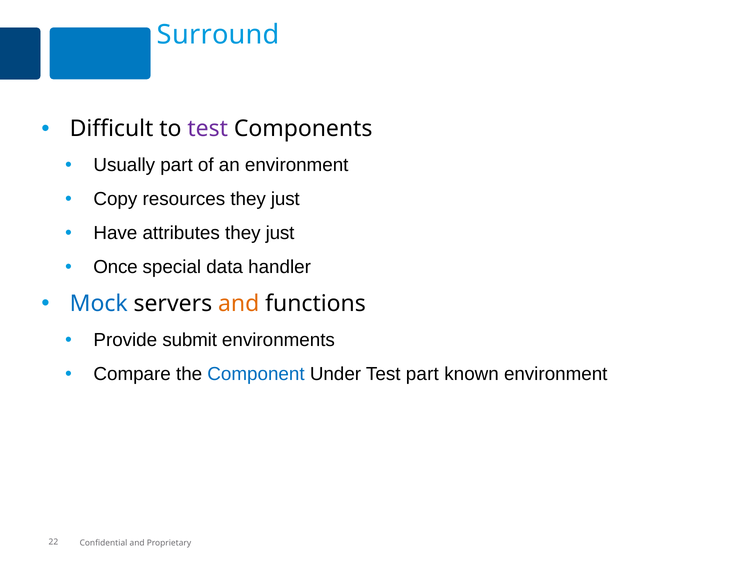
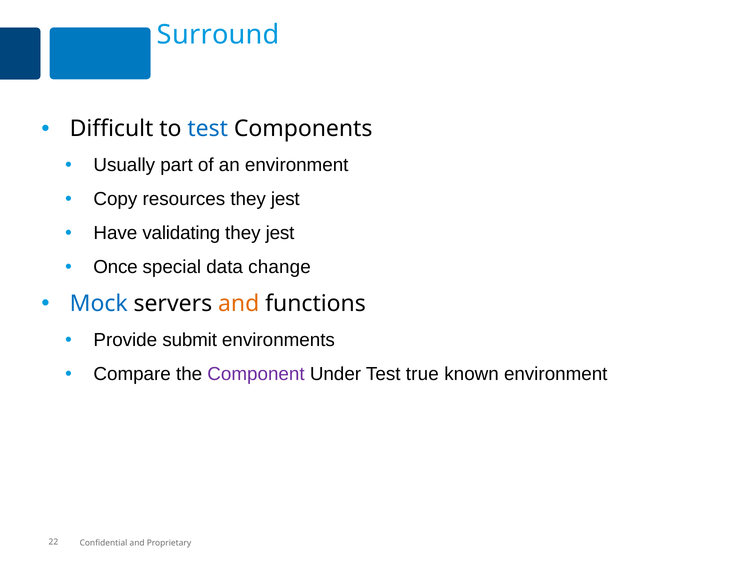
test at (208, 129) colour: purple -> blue
resources they just: just -> jest
attributes: attributes -> validating
just at (280, 233): just -> jest
handler: handler -> change
Component colour: blue -> purple
Test part: part -> true
